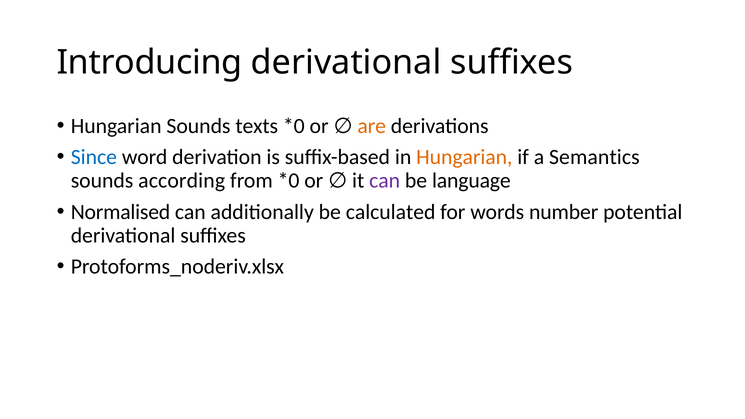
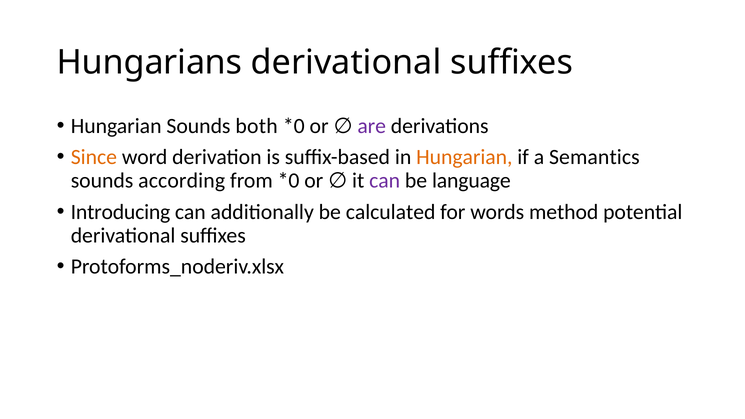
Introducing: Introducing -> Hungarians
texts: texts -> both
are colour: orange -> purple
Since colour: blue -> orange
Normalised: Normalised -> Introducing
number: number -> method
